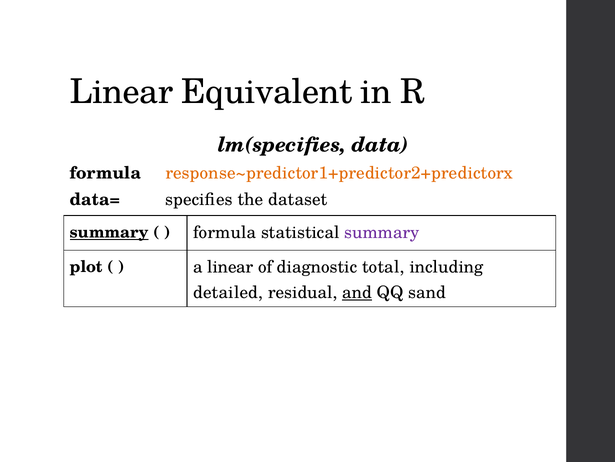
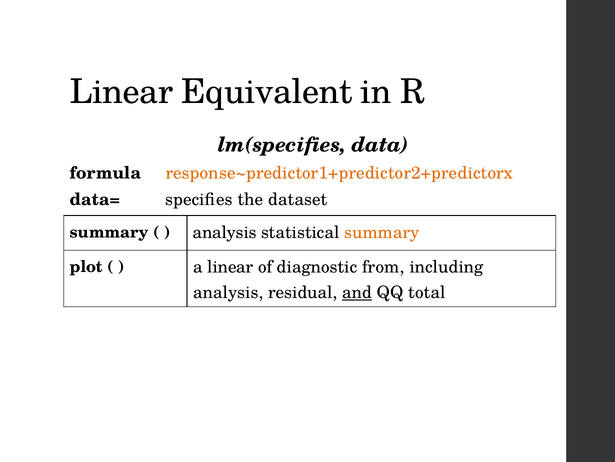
summary at (109, 232) underline: present -> none
formula at (225, 232): formula -> analysis
summary at (382, 232) colour: purple -> orange
total: total -> from
detailed at (228, 292): detailed -> analysis
sand: sand -> total
